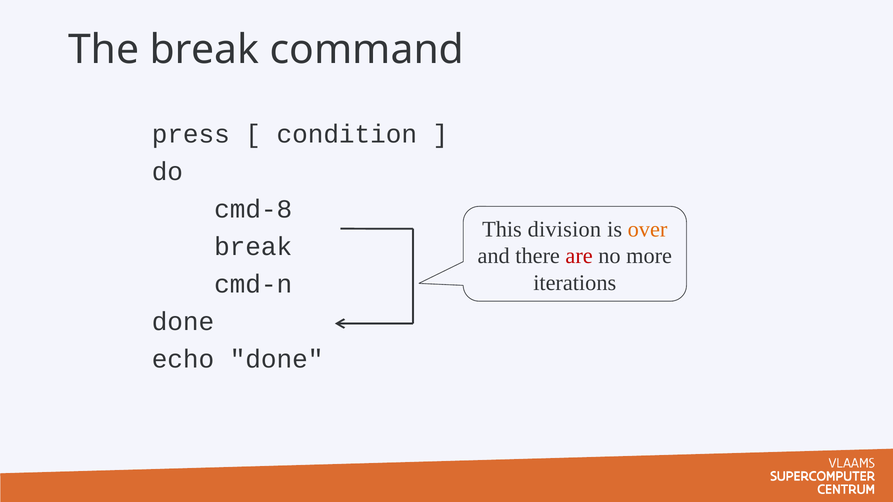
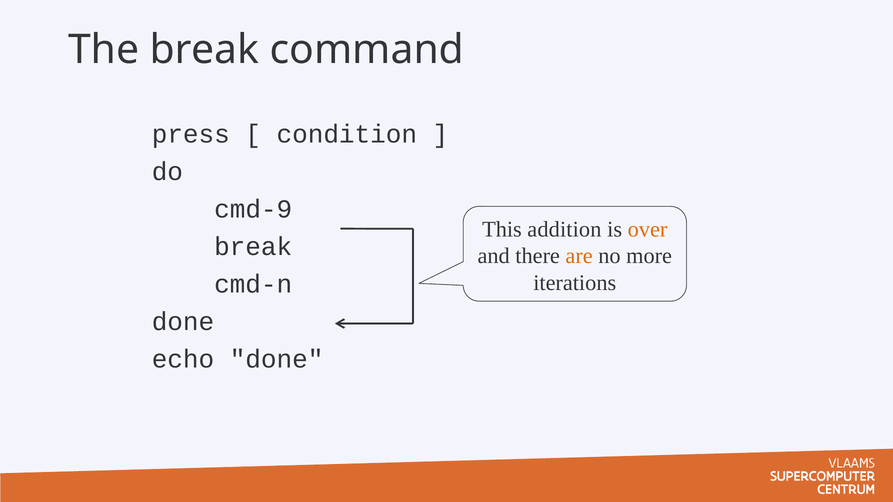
cmd-8: cmd-8 -> cmd-9
division: division -> addition
are colour: red -> orange
